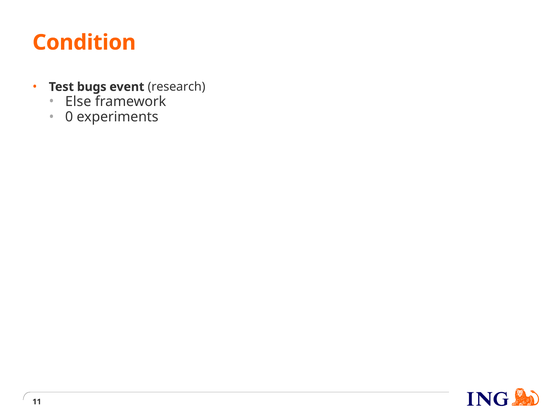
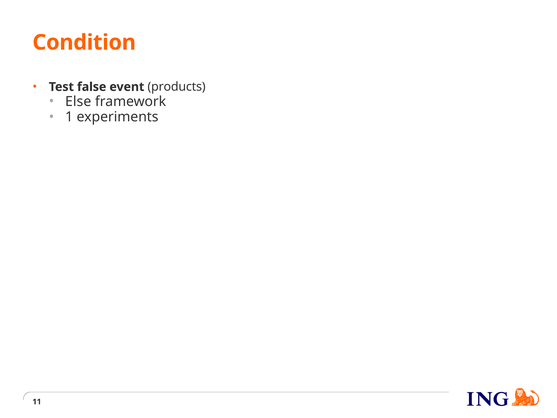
bugs: bugs -> false
research: research -> products
0: 0 -> 1
